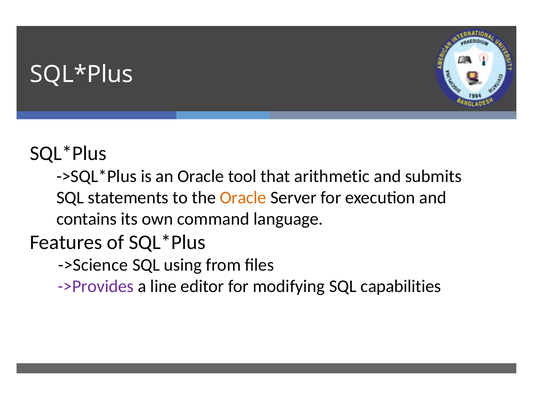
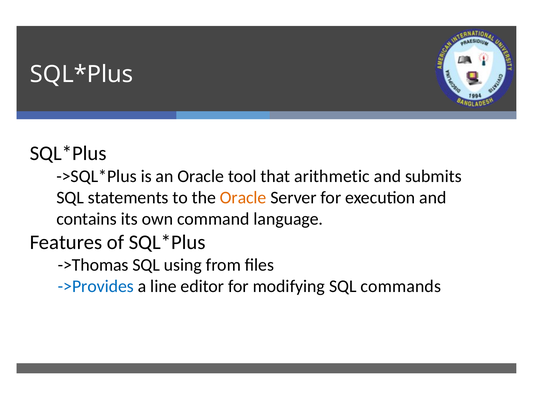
->Science: ->Science -> ->Thomas
->Provides colour: purple -> blue
capabilities: capabilities -> commands
